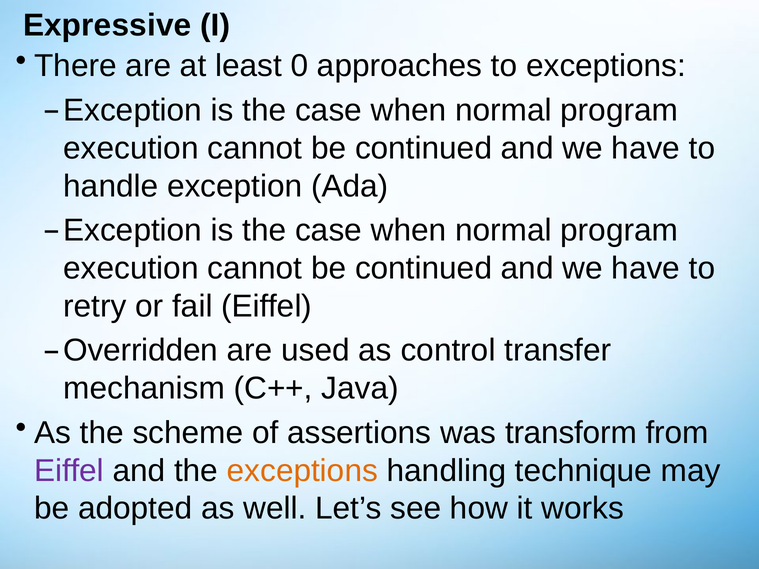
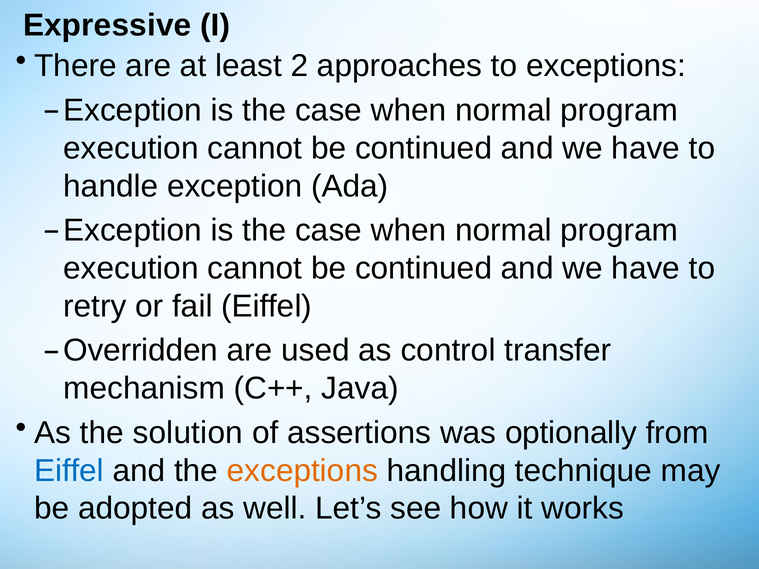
0: 0 -> 2
scheme: scheme -> solution
transform: transform -> optionally
Eiffel at (69, 471) colour: purple -> blue
